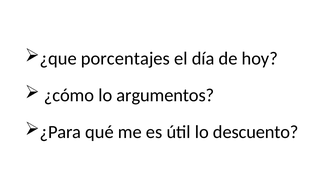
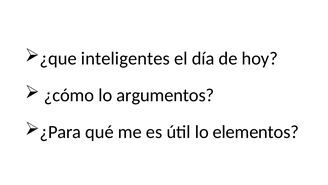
porcentajes: porcentajes -> inteligentes
descuento: descuento -> elementos
